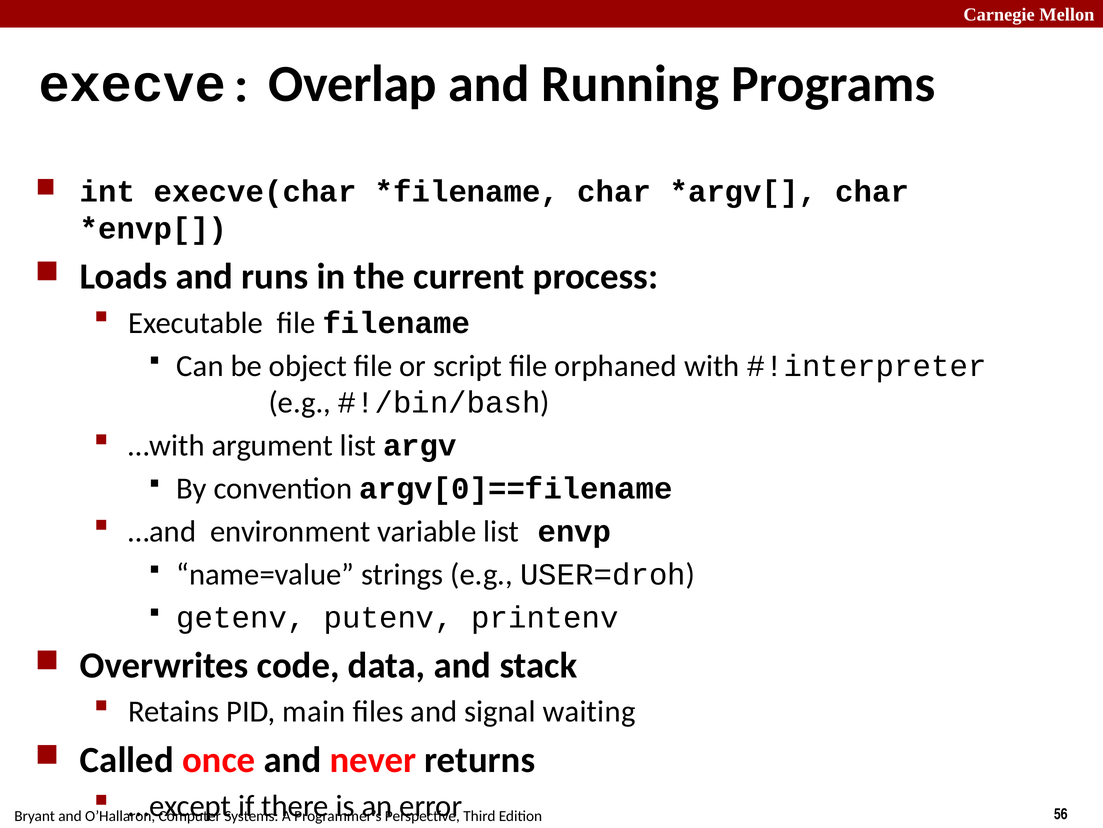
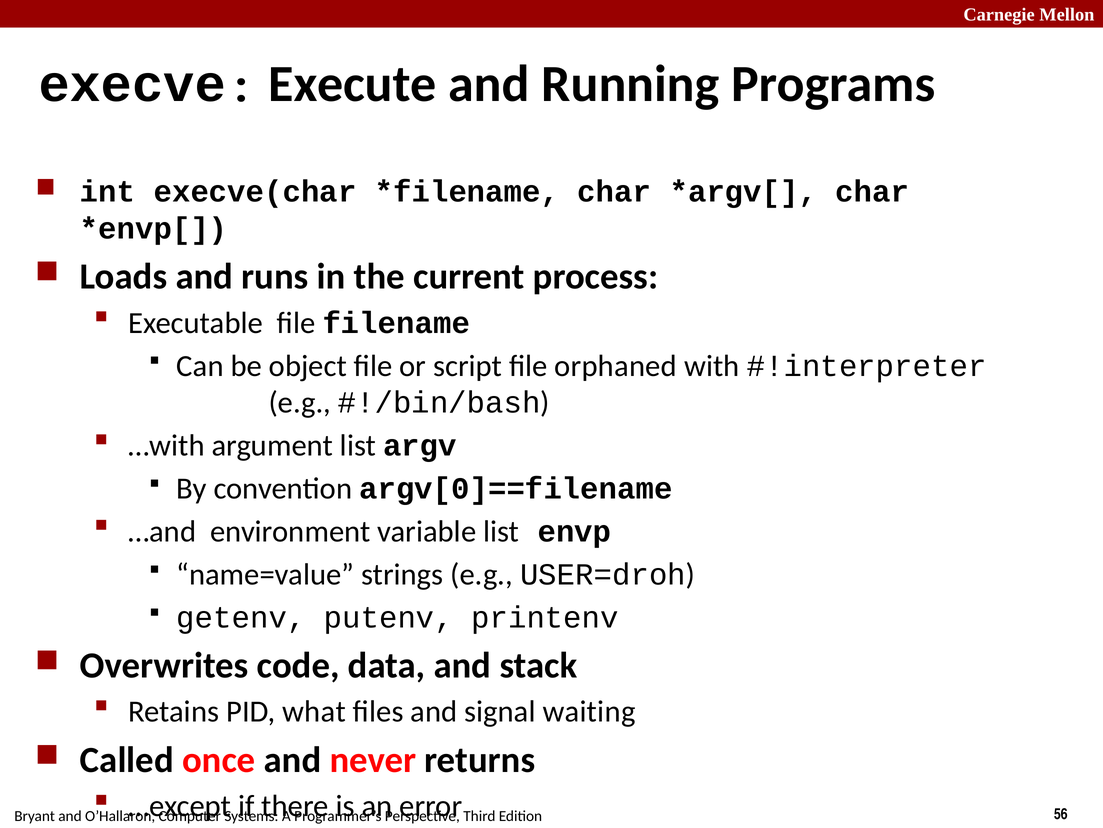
Overlap: Overlap -> Execute
main: main -> what
